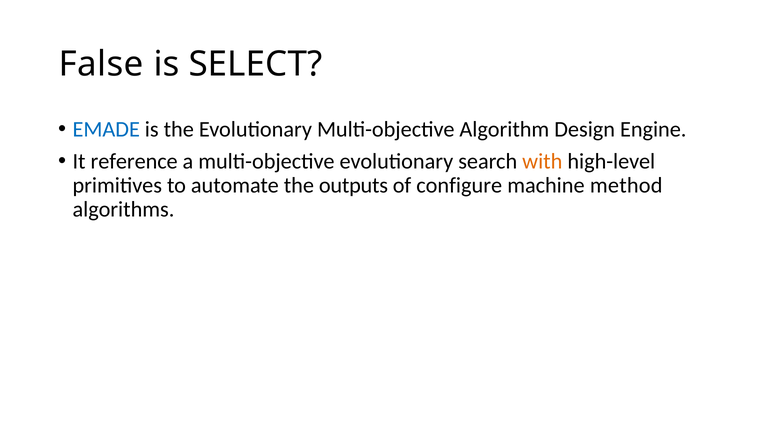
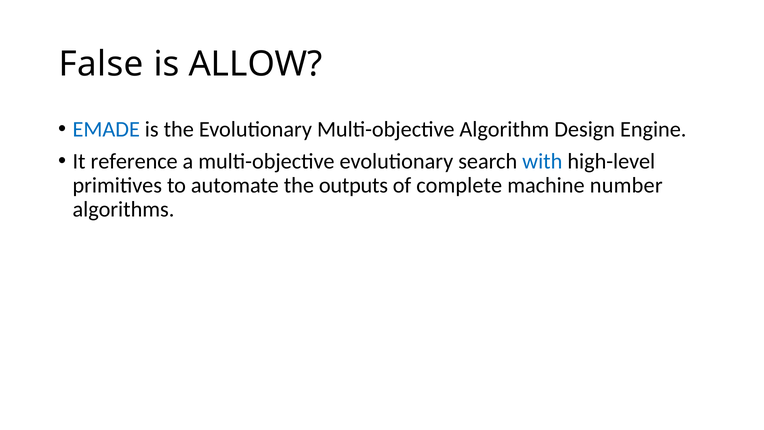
SELECT: SELECT -> ALLOW
with colour: orange -> blue
configure: configure -> complete
method: method -> number
